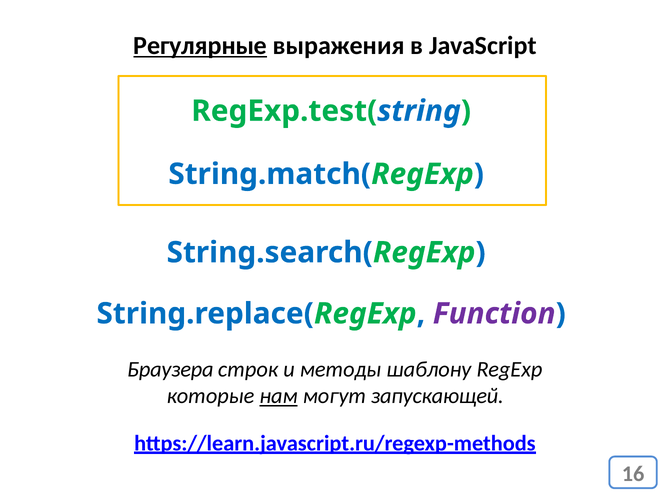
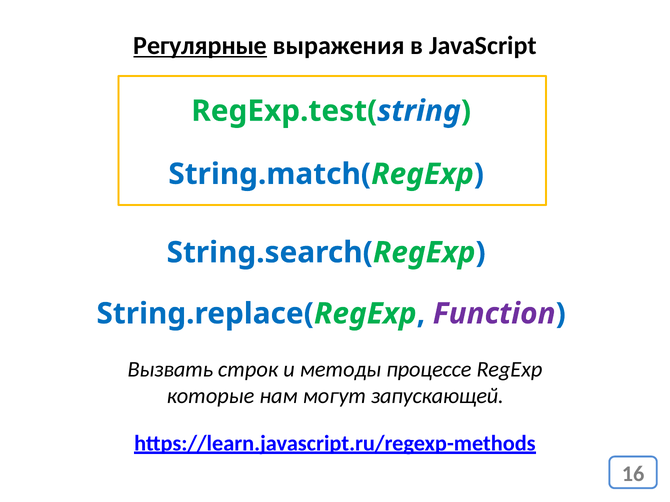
Браузера: Браузера -> Вызвать
шаблону: шаблону -> процессе
нам underline: present -> none
